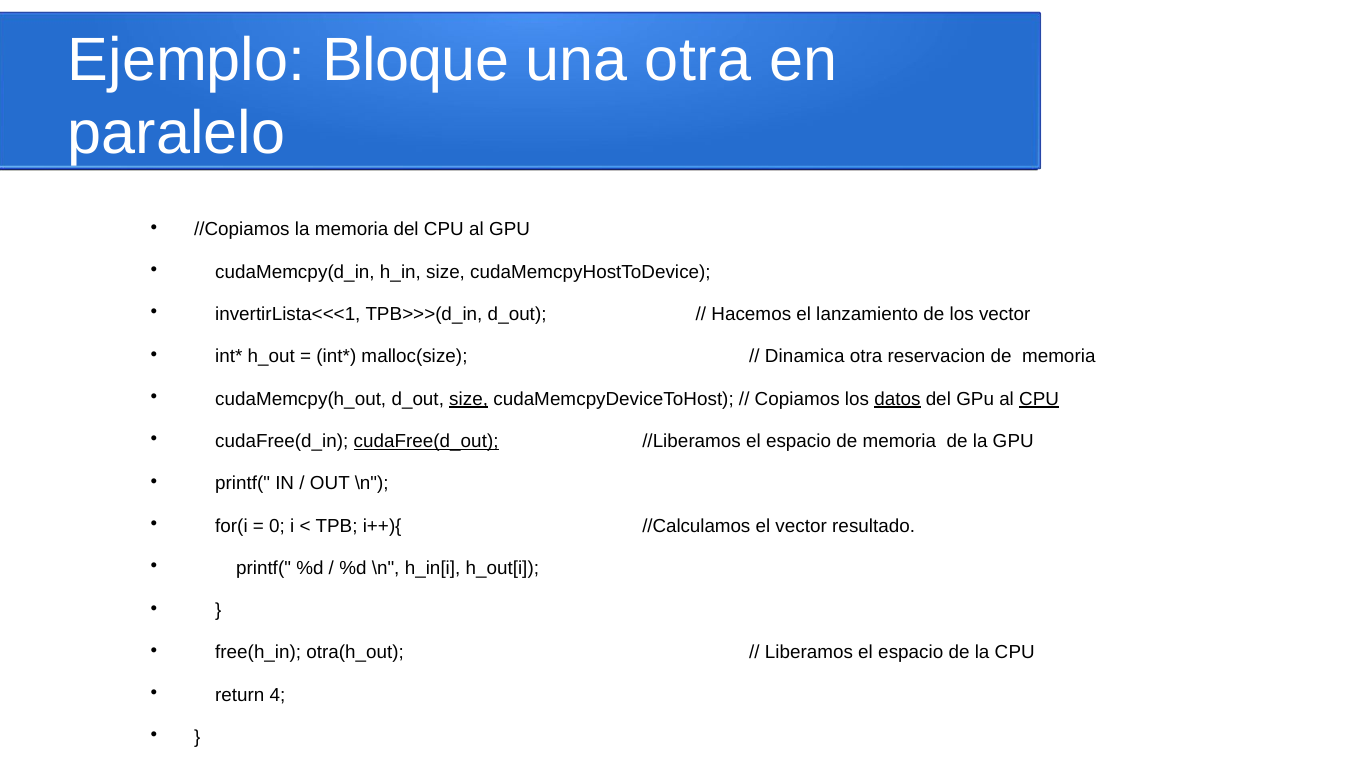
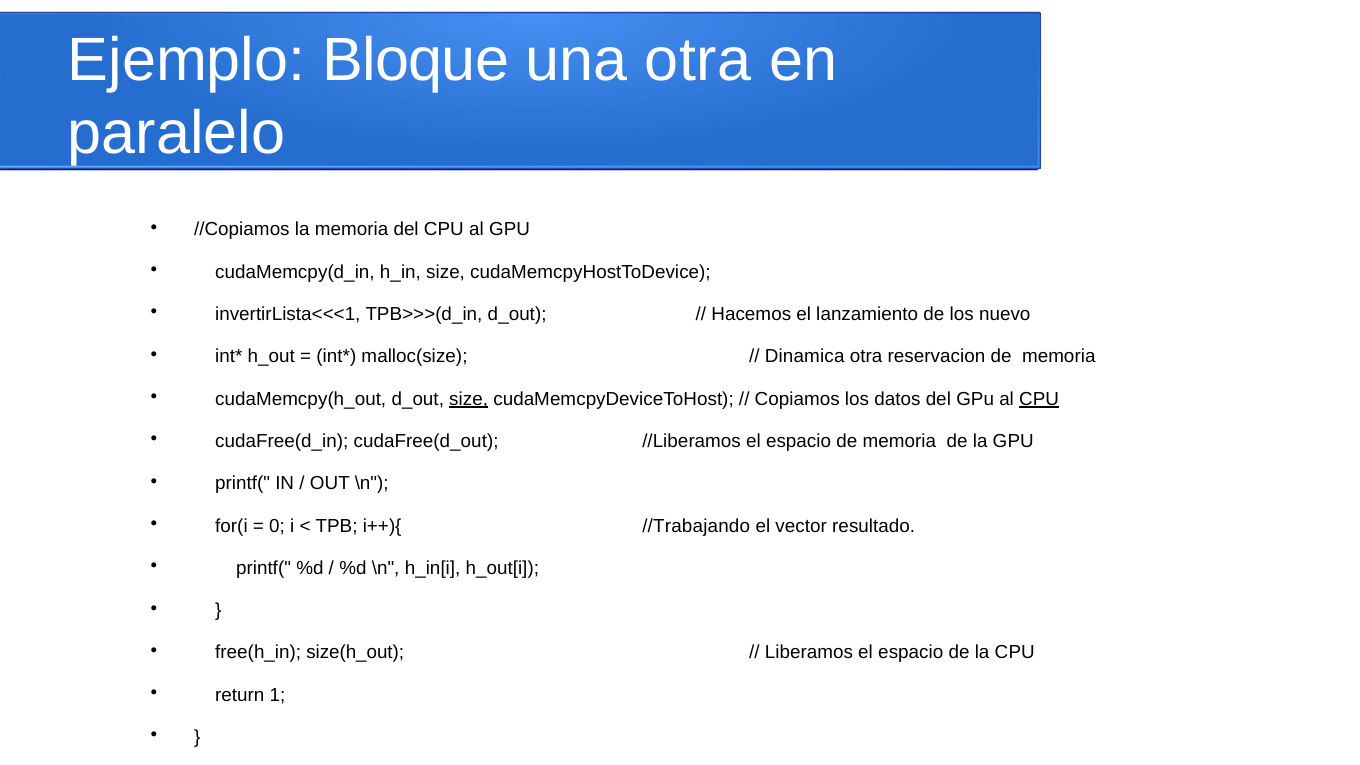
los vector: vector -> nuevo
datos underline: present -> none
cudaFree(d_out underline: present -> none
//Calculamos: //Calculamos -> //Trabajando
otra(h_out: otra(h_out -> size(h_out
4: 4 -> 1
